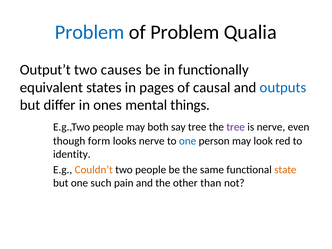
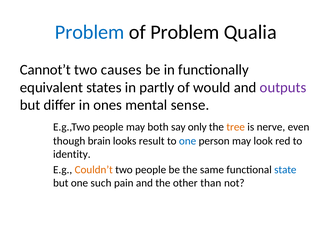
Output’t: Output’t -> Cannot’t
pages: pages -> partly
causal: causal -> would
outputs colour: blue -> purple
things: things -> sense
say tree: tree -> only
tree at (236, 127) colour: purple -> orange
form: form -> brain
looks nerve: nerve -> result
state colour: orange -> blue
